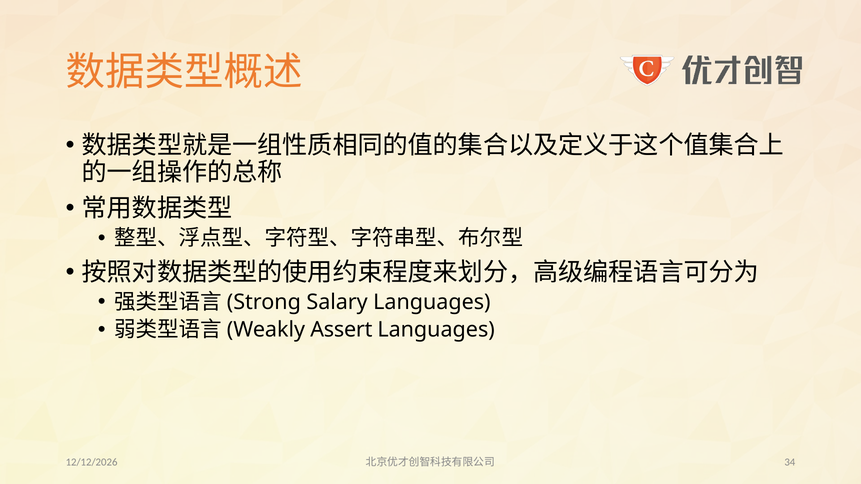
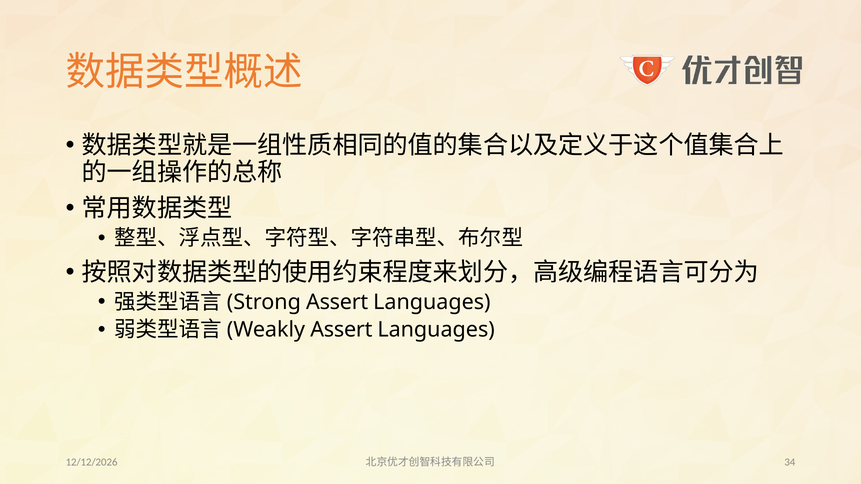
Salary at (337, 302): Salary -> Assert
